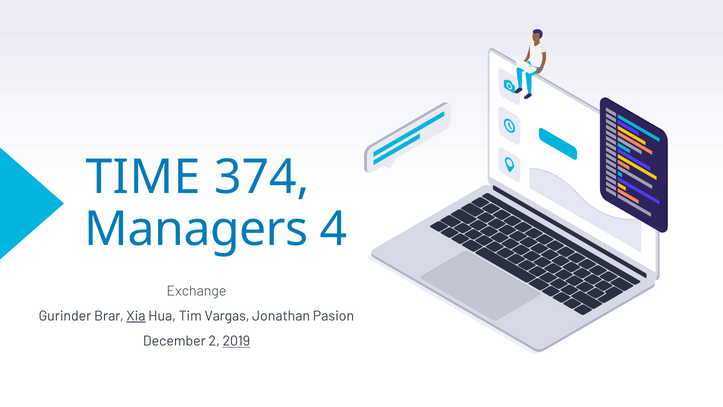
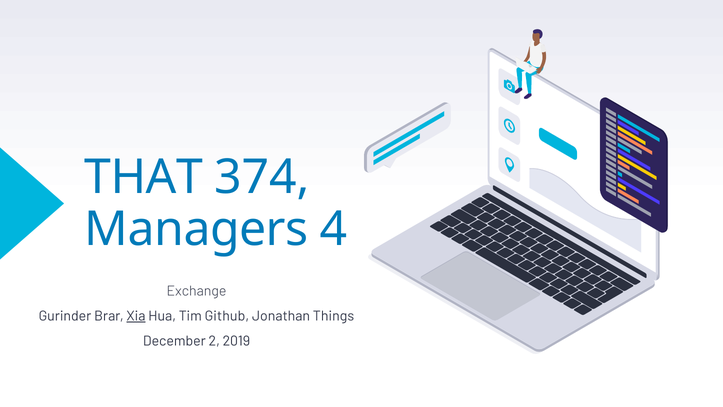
TIME: TIME -> THAT
Vargas: Vargas -> Github
Pasion: Pasion -> Things
2019 underline: present -> none
